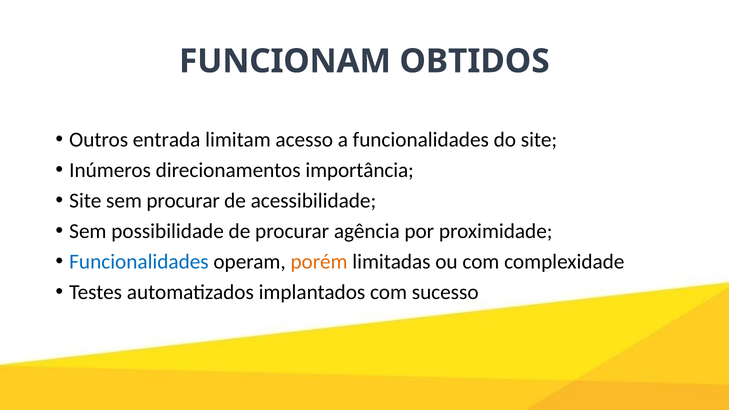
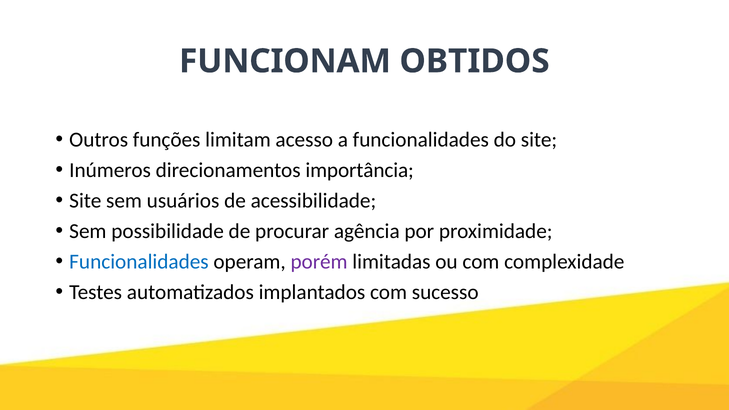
entrada: entrada -> funções
sem procurar: procurar -> usuários
porém colour: orange -> purple
